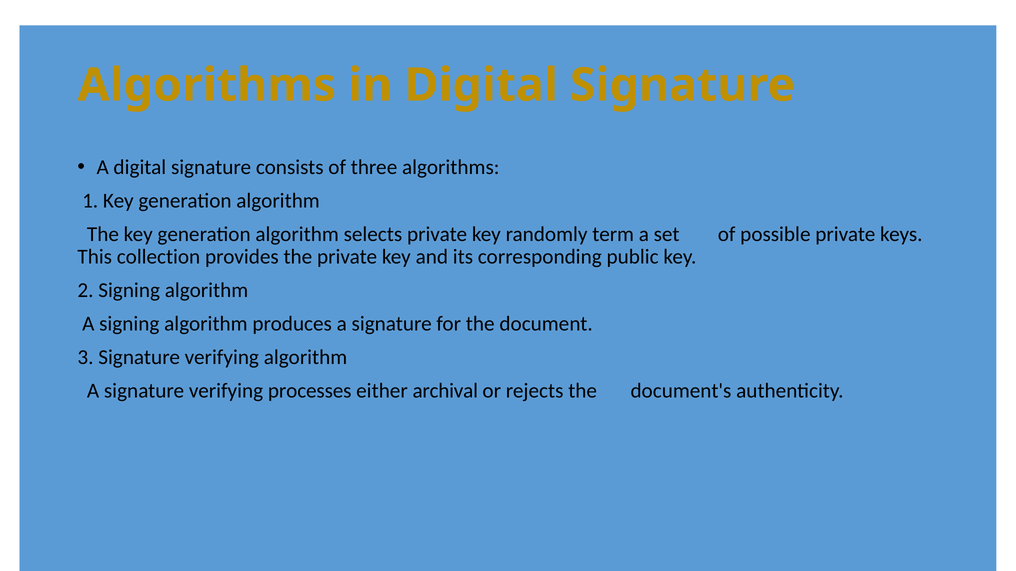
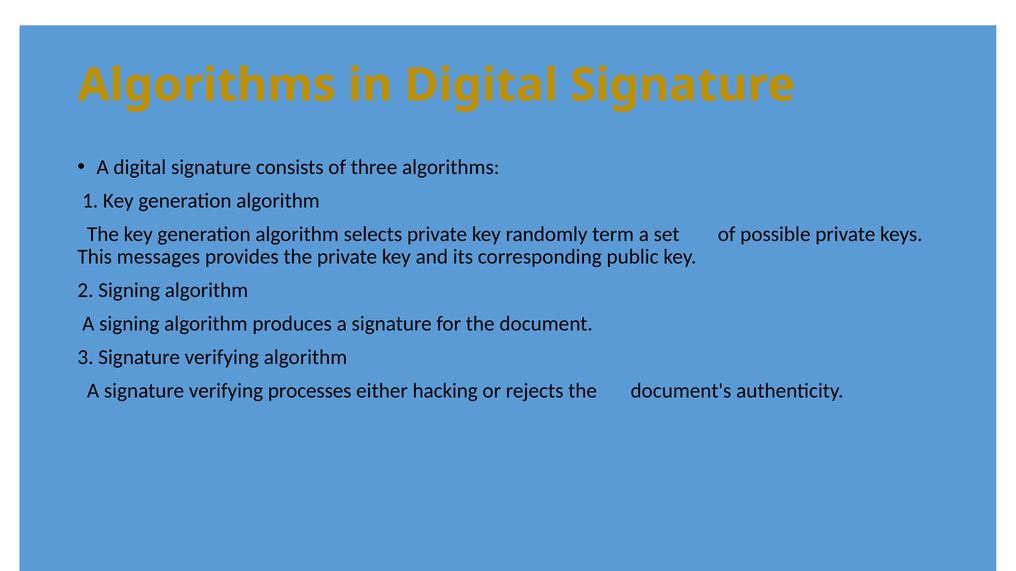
collection: collection -> messages
archival: archival -> hacking
